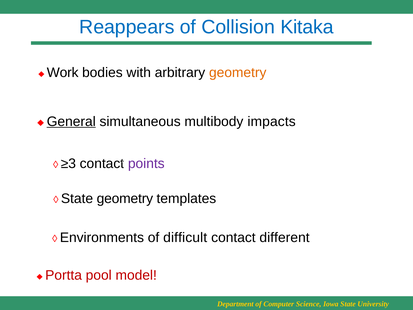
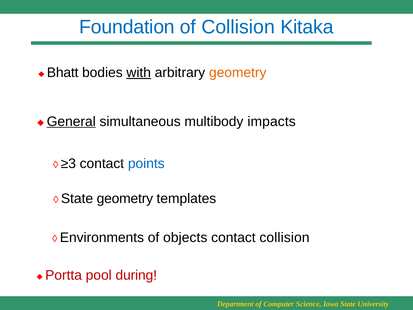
Reappears: Reappears -> Foundation
Work: Work -> Bhatt
with underline: none -> present
points colour: purple -> blue
difficult: difficult -> objects
contact different: different -> collision
model: model -> during
